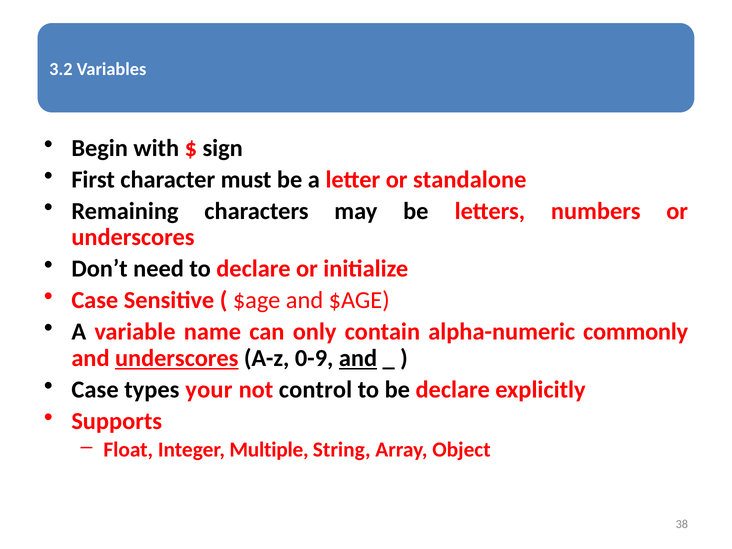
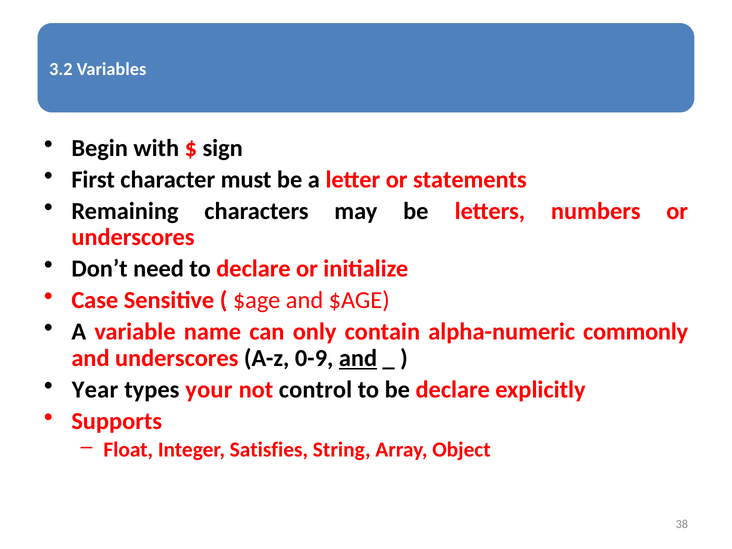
standalone: standalone -> statements
underscores at (177, 358) underline: present -> none
Case at (95, 390): Case -> Year
Multiple: Multiple -> Satisfies
